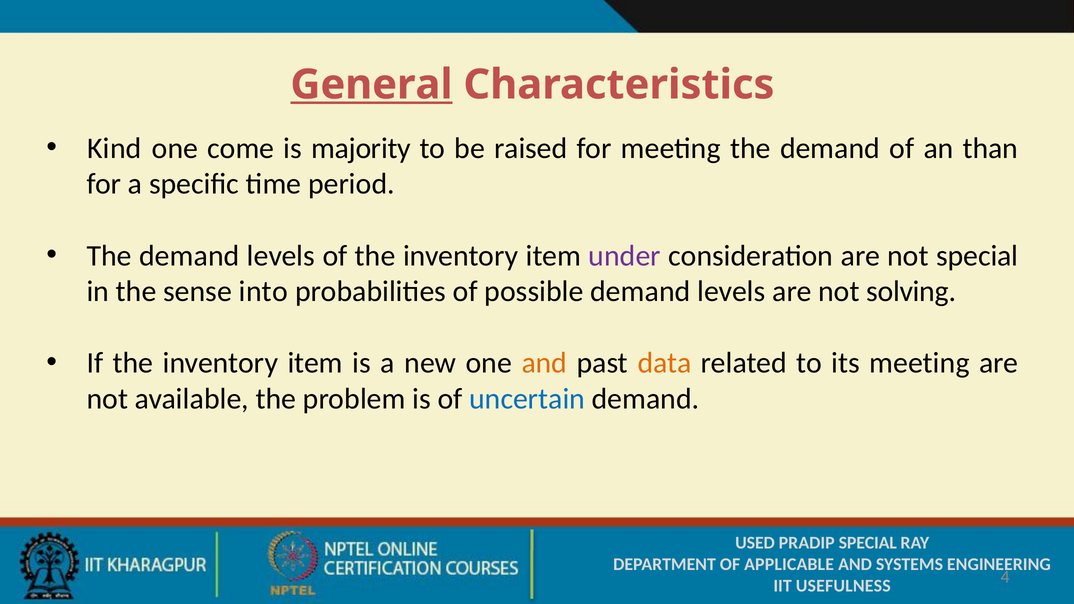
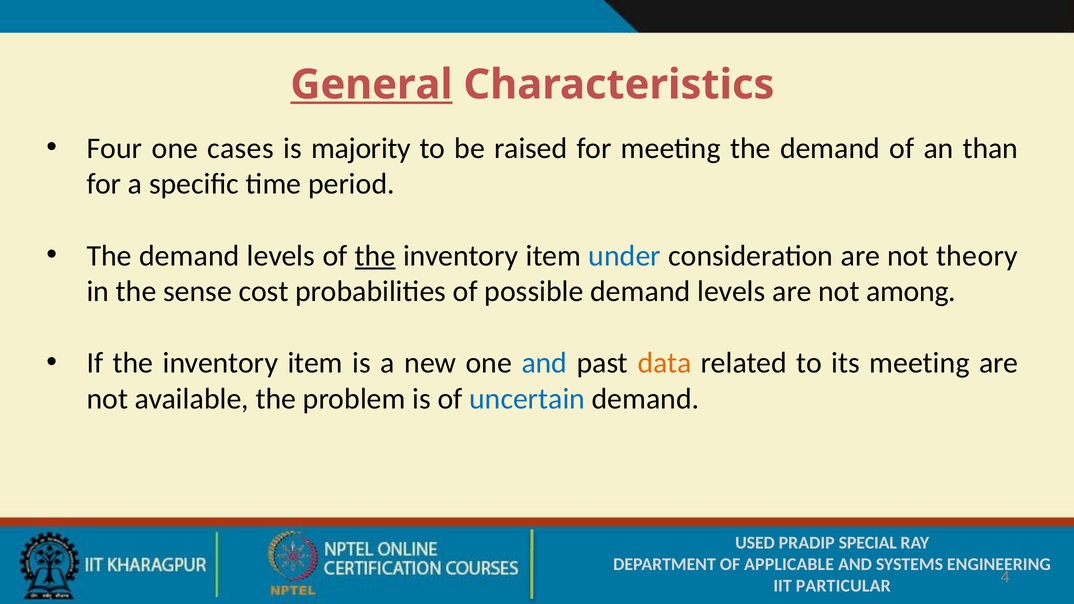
Kind: Kind -> Four
come: come -> cases
the at (375, 256) underline: none -> present
under colour: purple -> blue
not special: special -> theory
into: into -> cost
solving: solving -> among
and at (544, 363) colour: orange -> blue
USEFULNESS: USEFULNESS -> PARTICULAR
